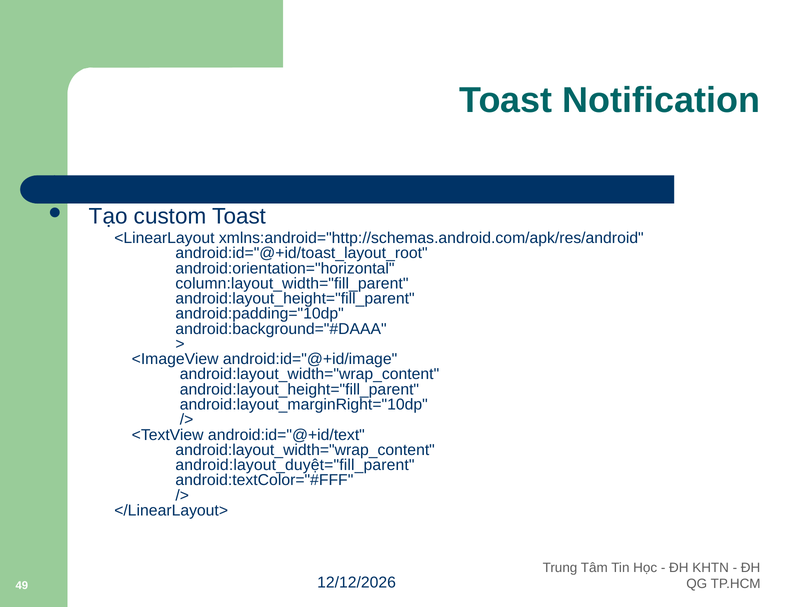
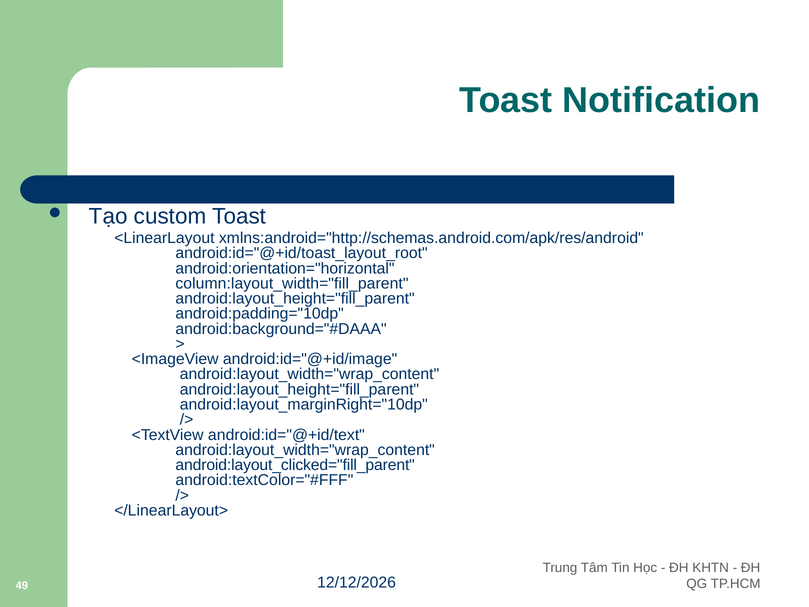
android:layout_duyệt="fill_parent: android:layout_duyệt="fill_parent -> android:layout_clicked="fill_parent
